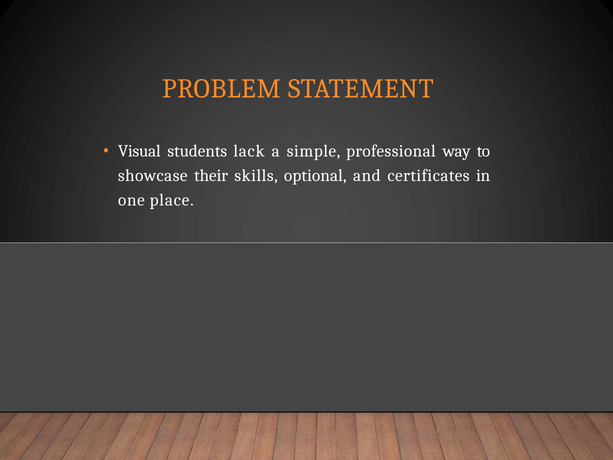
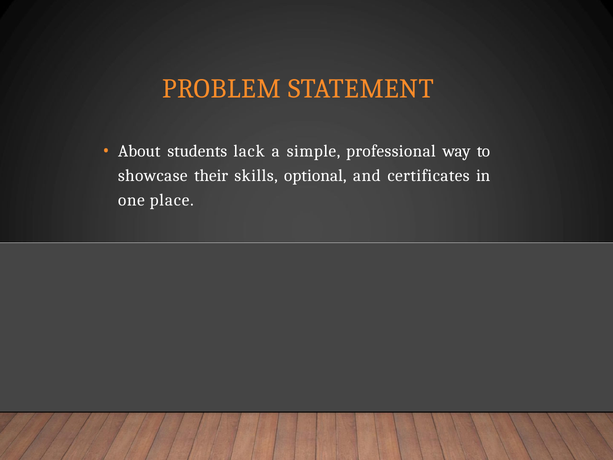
Visual: Visual -> About
